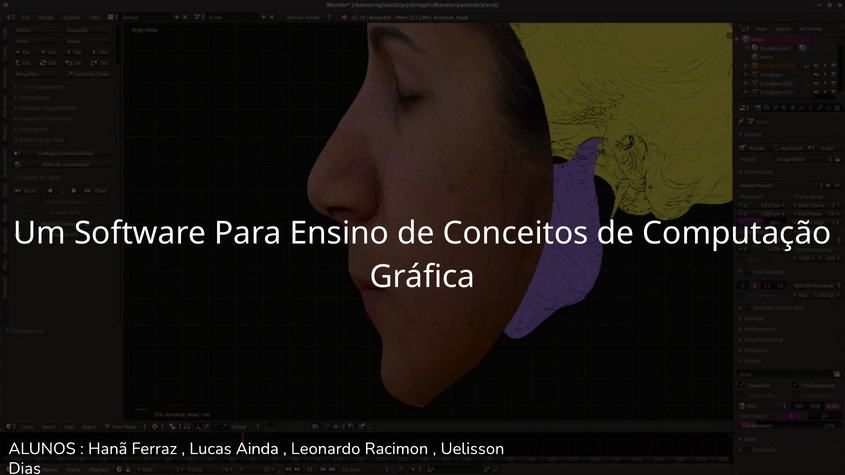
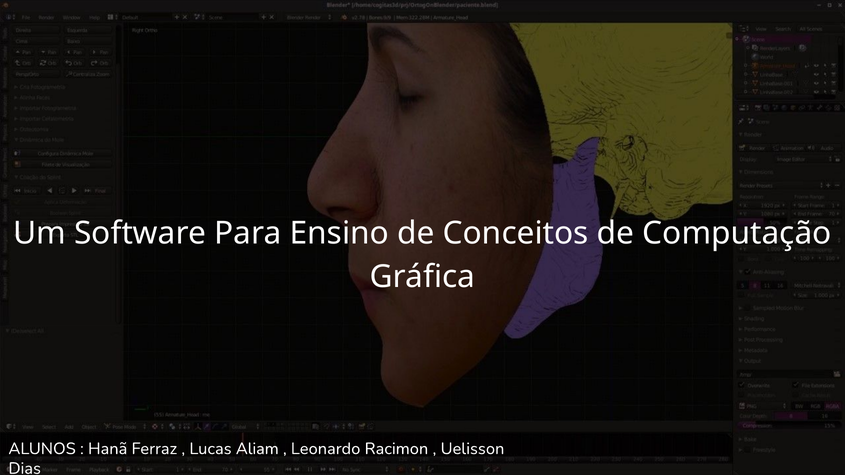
Ainda: Ainda -> Aliam
